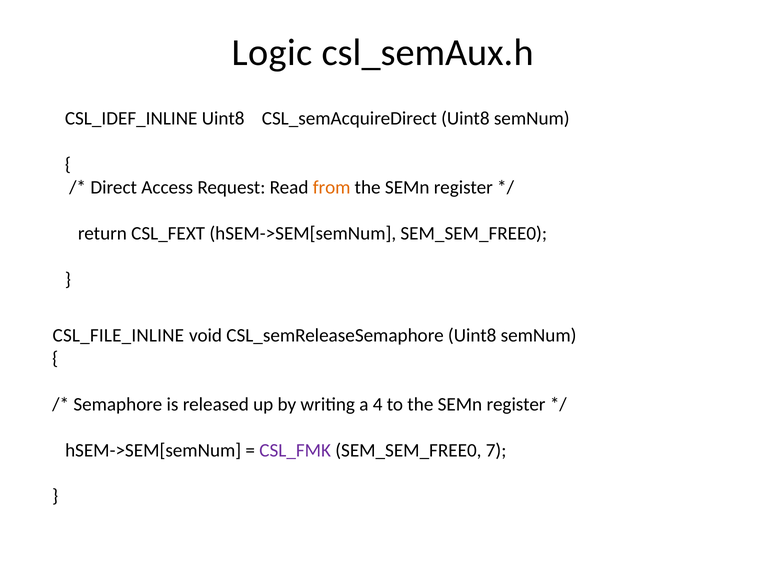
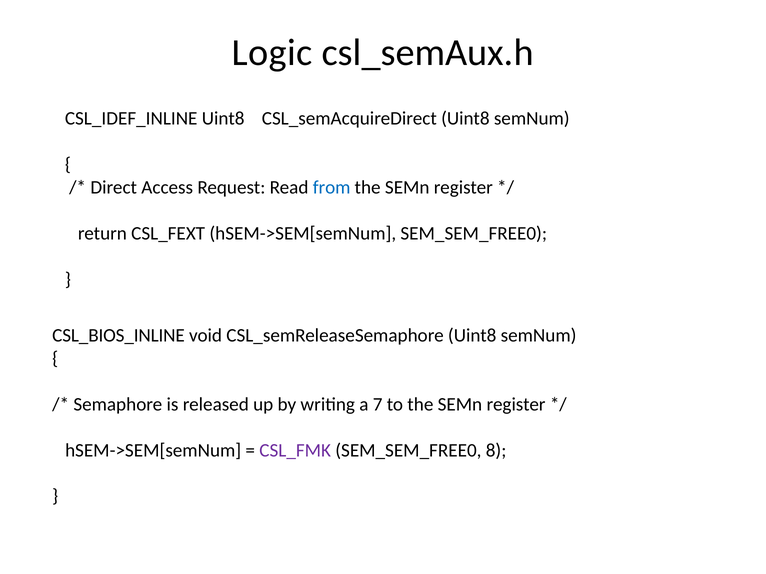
from colour: orange -> blue
CSL_FILE_INLINE: CSL_FILE_INLINE -> CSL_BIOS_INLINE
4: 4 -> 7
7: 7 -> 8
